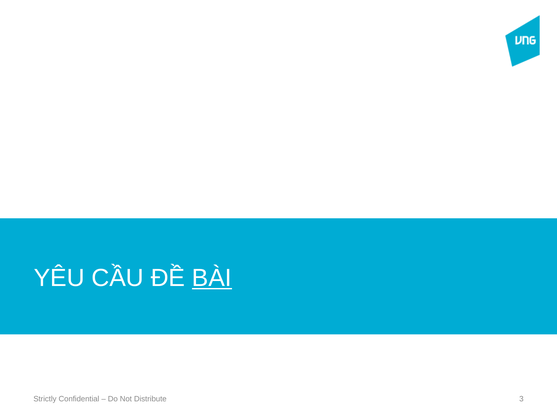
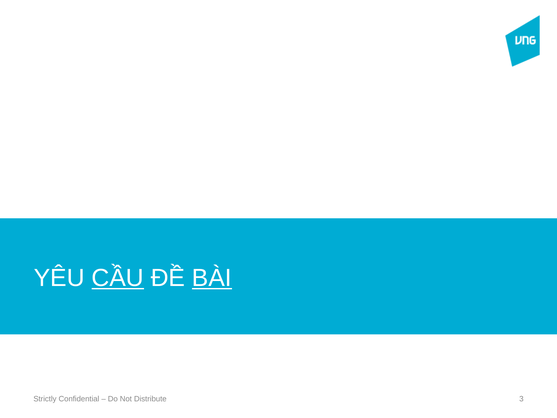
CẦU underline: none -> present
